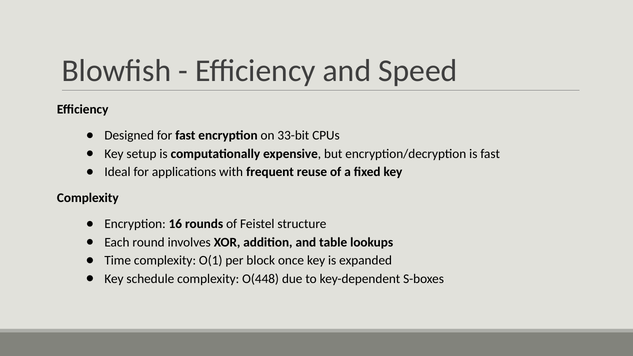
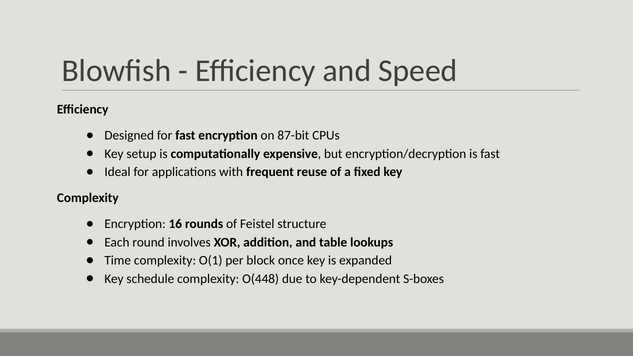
33-bit: 33-bit -> 87-bit
